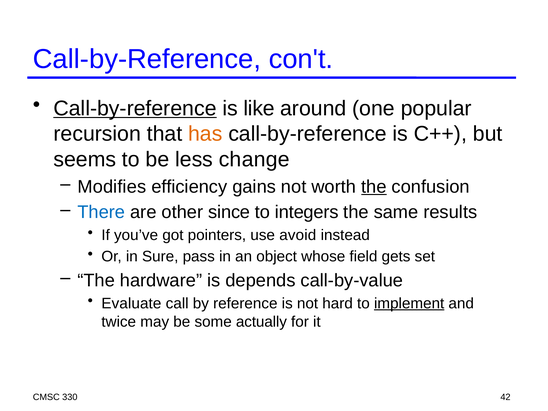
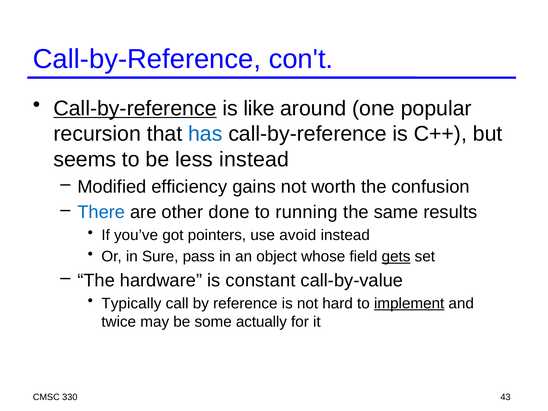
has colour: orange -> blue
less change: change -> instead
Modifies: Modifies -> Modified
the at (374, 187) underline: present -> none
since: since -> done
integers: integers -> running
gets underline: none -> present
depends: depends -> constant
Evaluate: Evaluate -> Typically
42: 42 -> 43
